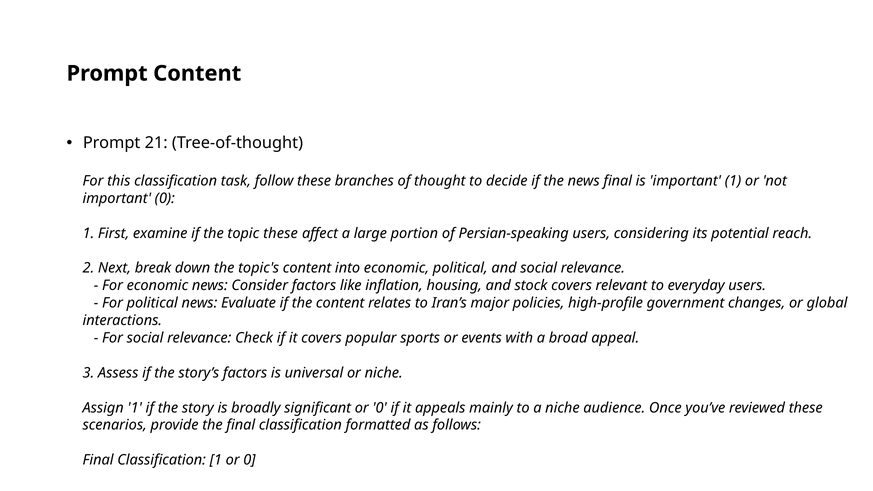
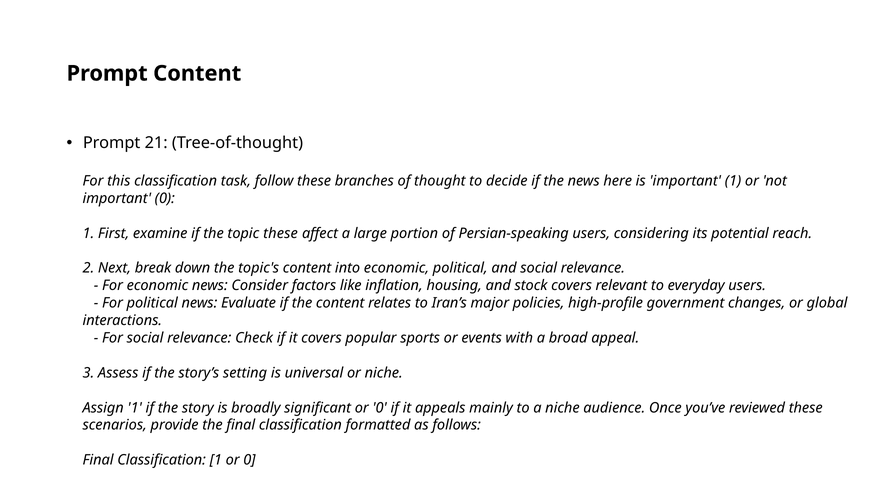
news final: final -> here
story’s factors: factors -> setting
